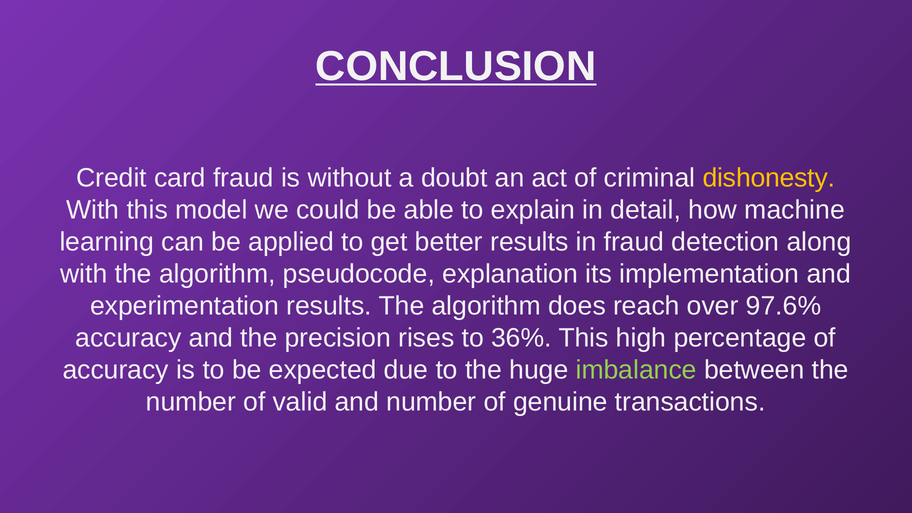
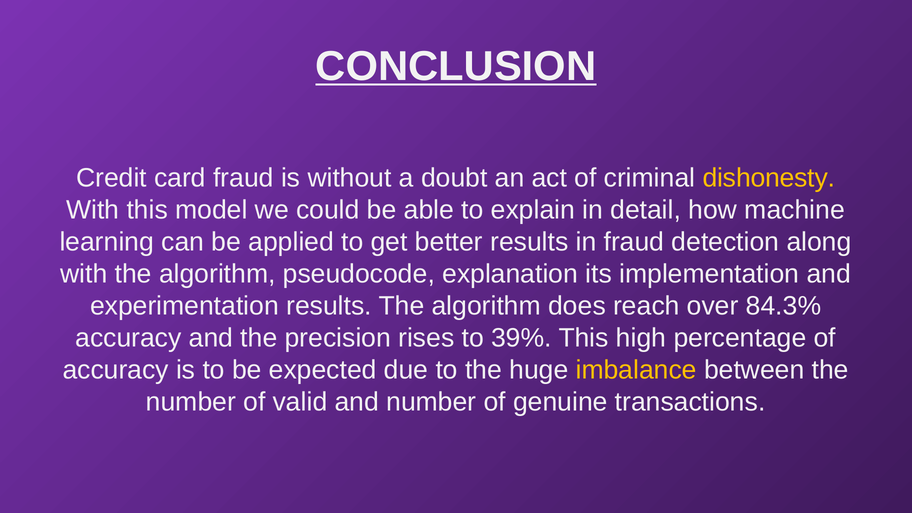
97.6%: 97.6% -> 84.3%
36%: 36% -> 39%
imbalance colour: light green -> yellow
